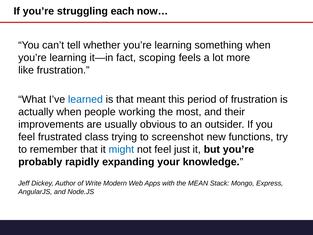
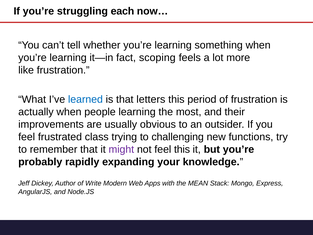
meant: meant -> letters
people working: working -> learning
screenshot: screenshot -> challenging
might colour: blue -> purple
feel just: just -> this
